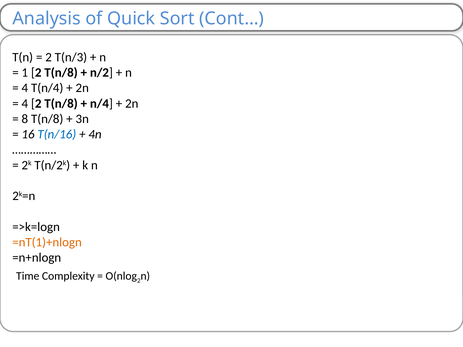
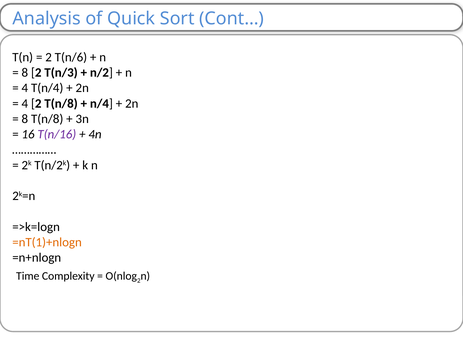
T(n/3: T(n/3 -> T(n/6
1 at (25, 73): 1 -> 8
T(n/8 at (61, 73): T(n/8 -> T(n/3
T(n/16 colour: blue -> purple
